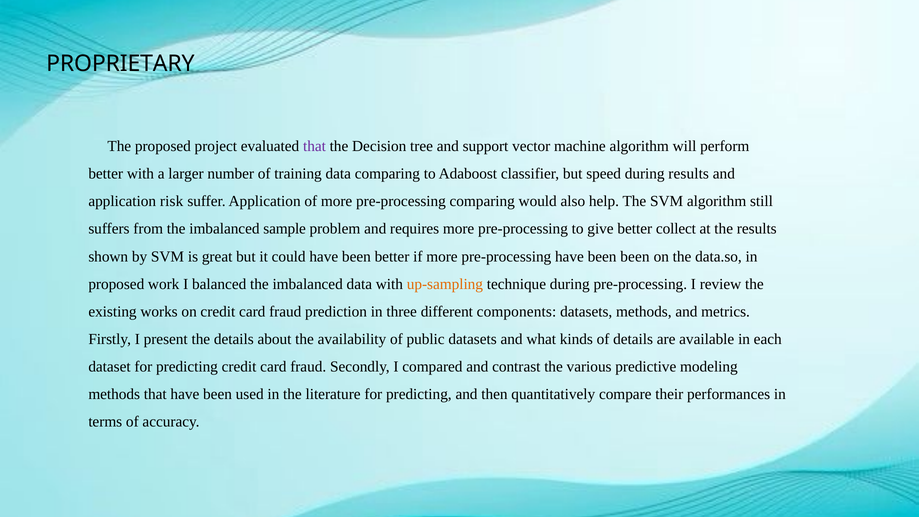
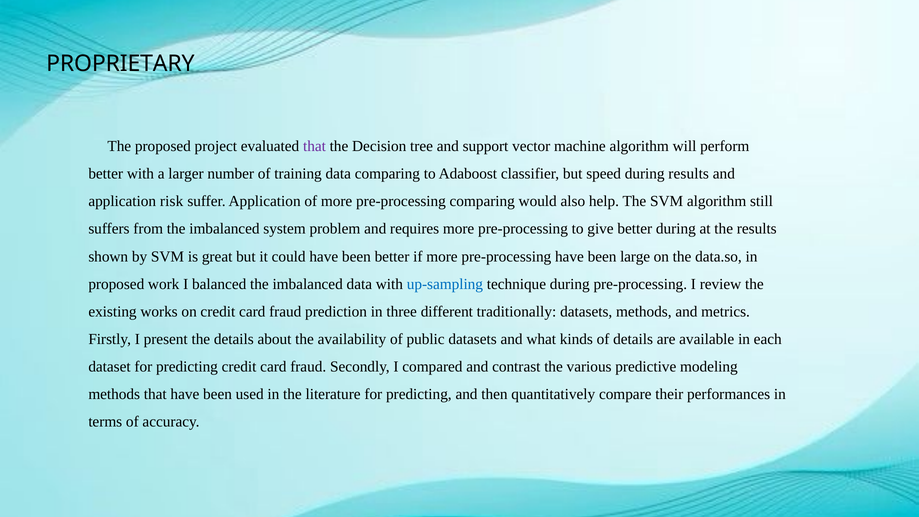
sample: sample -> system
better collect: collect -> during
been been: been -> large
up-sampling colour: orange -> blue
components: components -> traditionally
